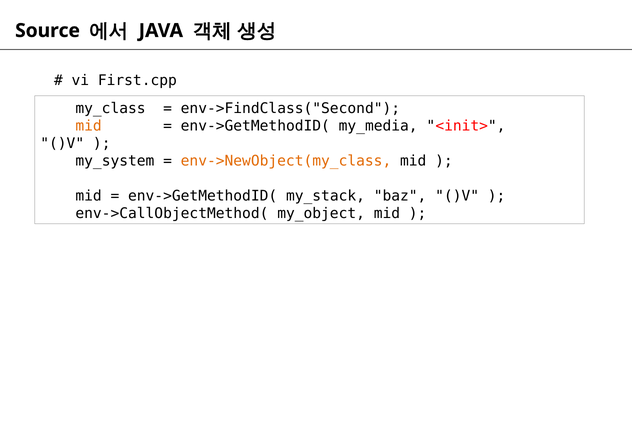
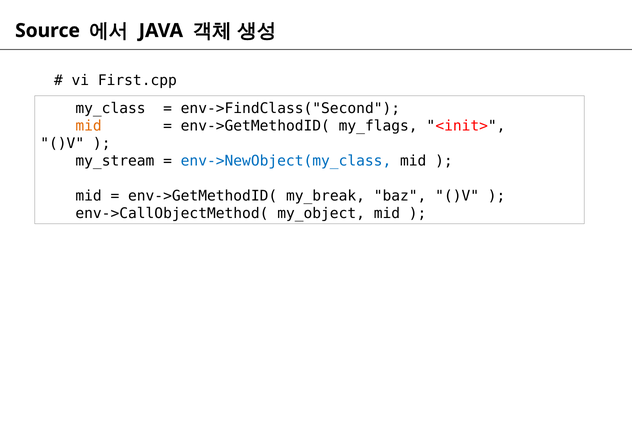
my_media: my_media -> my_flags
my_system: my_system -> my_stream
env->NewObject(my_class colour: orange -> blue
my_stack: my_stack -> my_break
